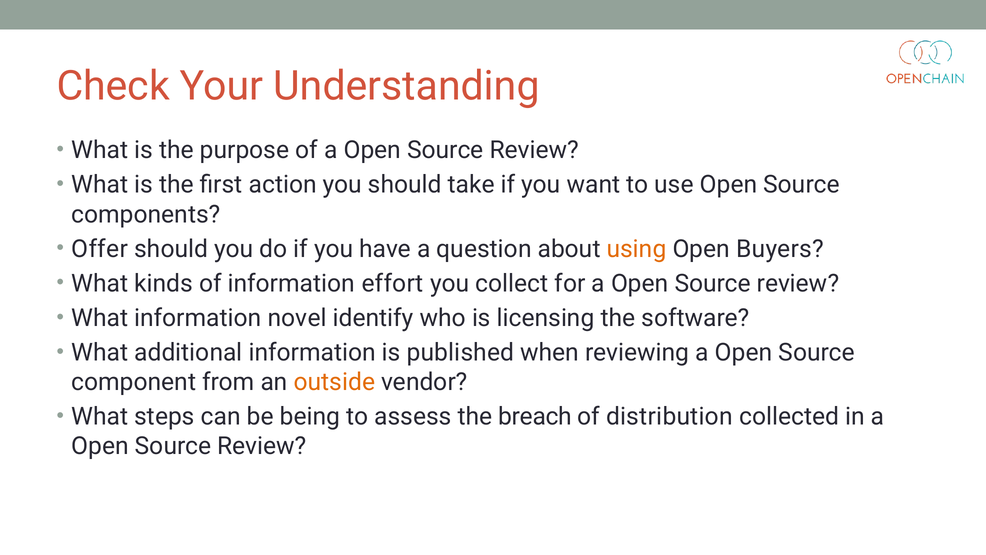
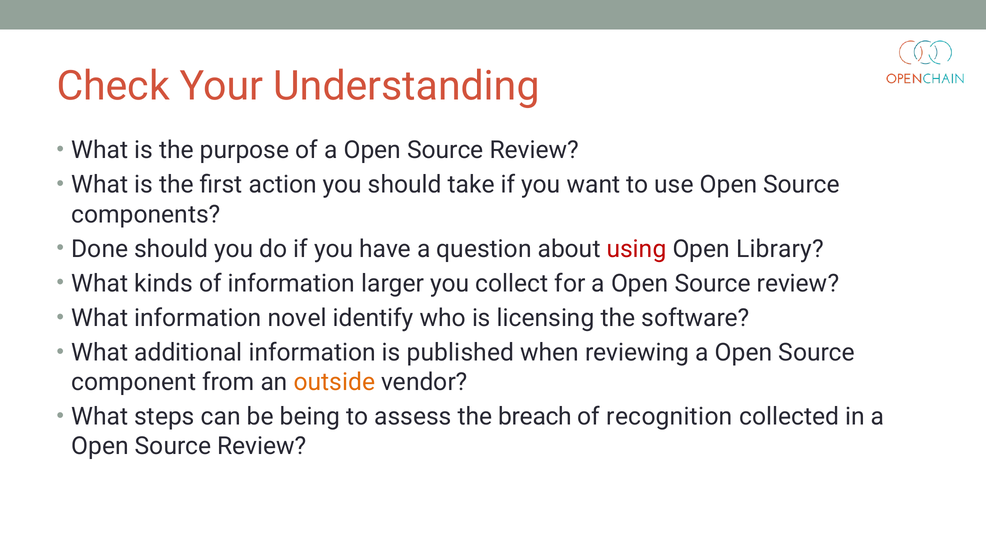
Offer: Offer -> Done
using colour: orange -> red
Buyers: Buyers -> Library
effort: effort -> larger
distribution: distribution -> recognition
